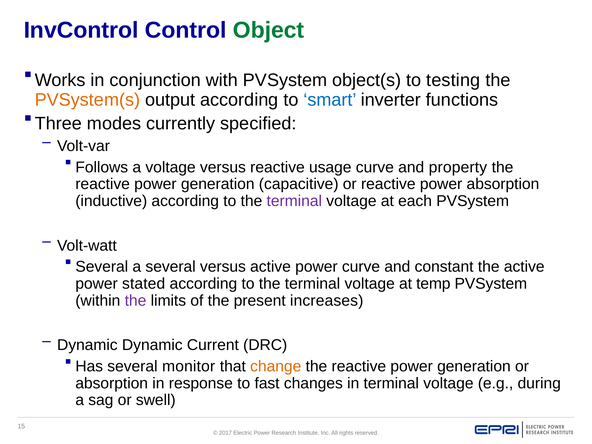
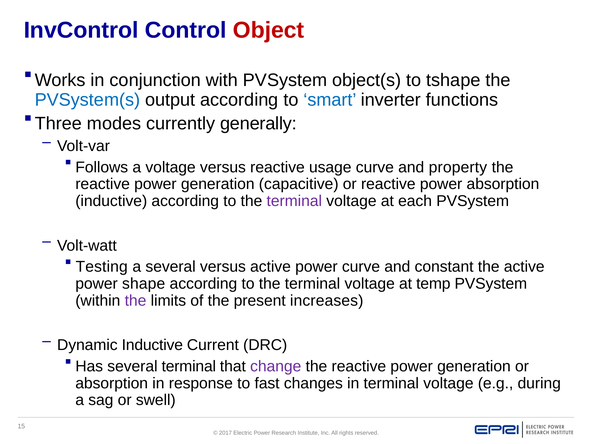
Object colour: green -> red
testing: testing -> tshape
PVSystem(s colour: orange -> blue
specified: specified -> generally
Several at (102, 267): Several -> Testing
stated: stated -> shape
Dynamic Dynamic: Dynamic -> Inductive
several monitor: monitor -> terminal
change colour: orange -> purple
